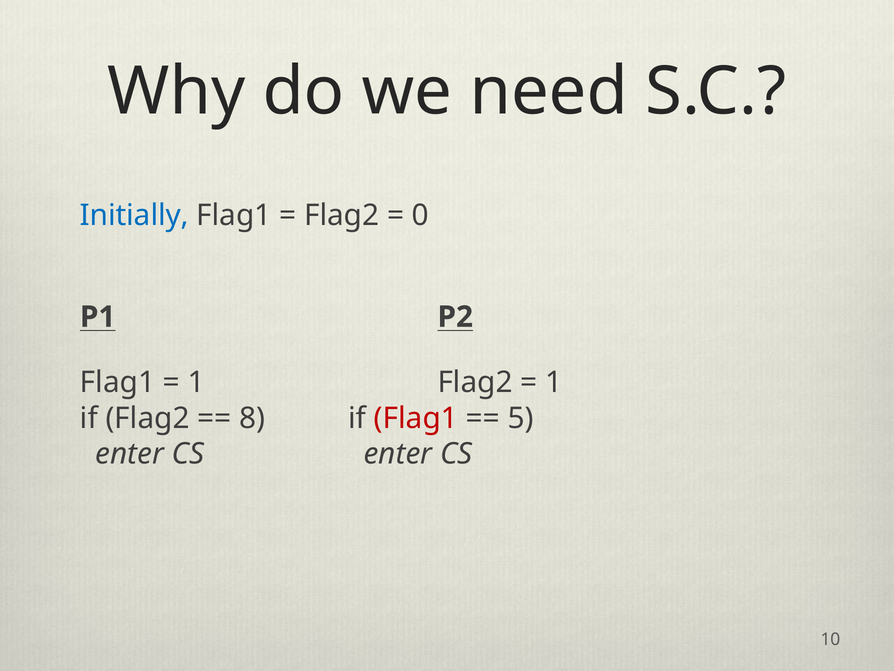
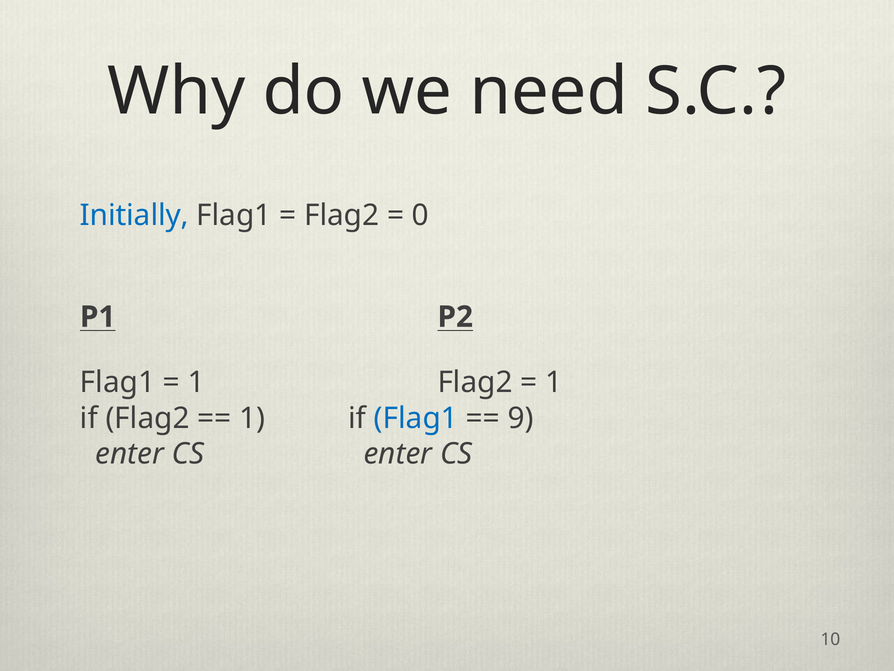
8 at (252, 418): 8 -> 1
Flag1 at (416, 418) colour: red -> blue
5: 5 -> 9
